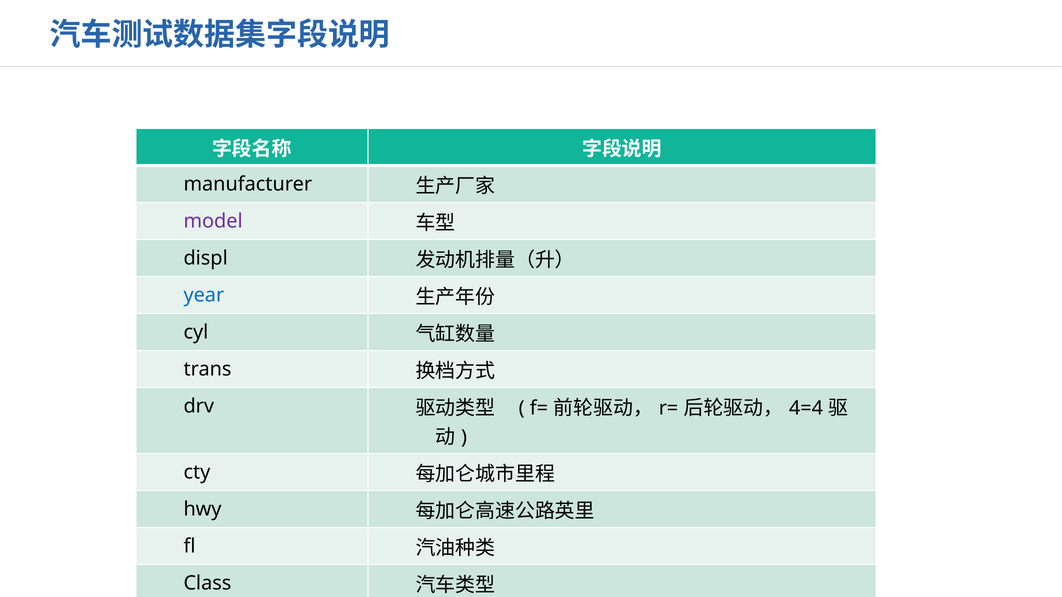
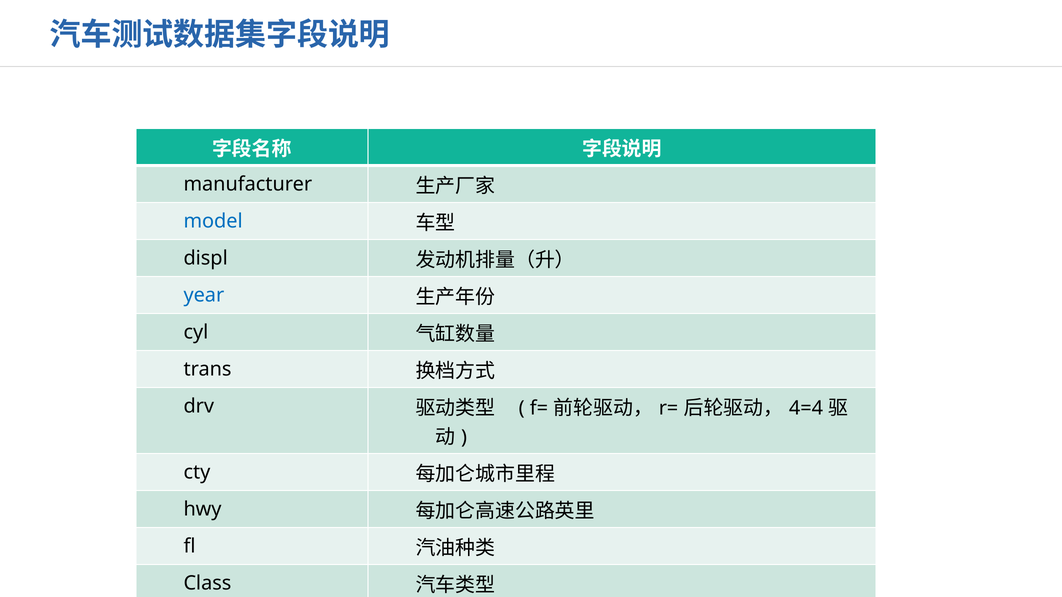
model colour: purple -> blue
